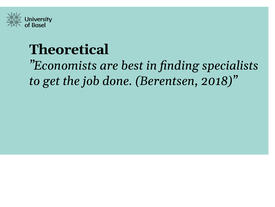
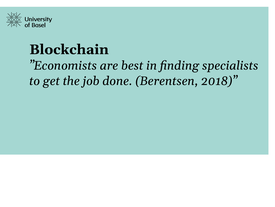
Theoretical: Theoretical -> Blockchain
